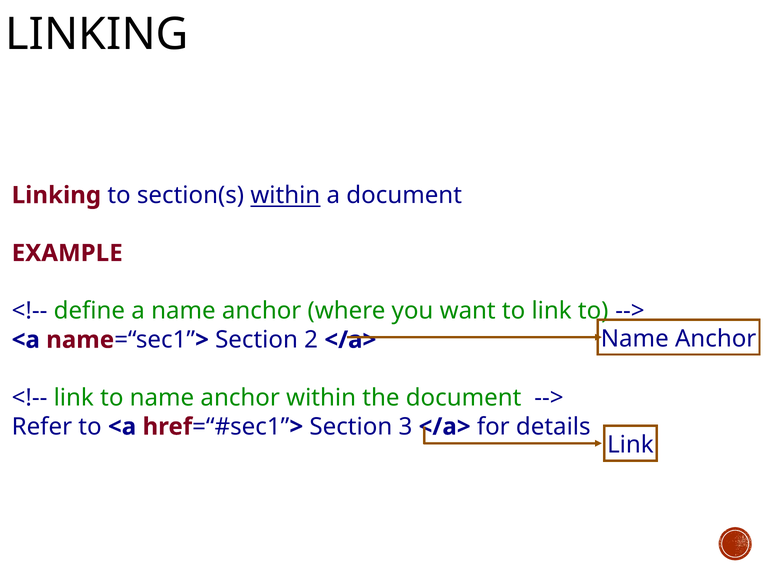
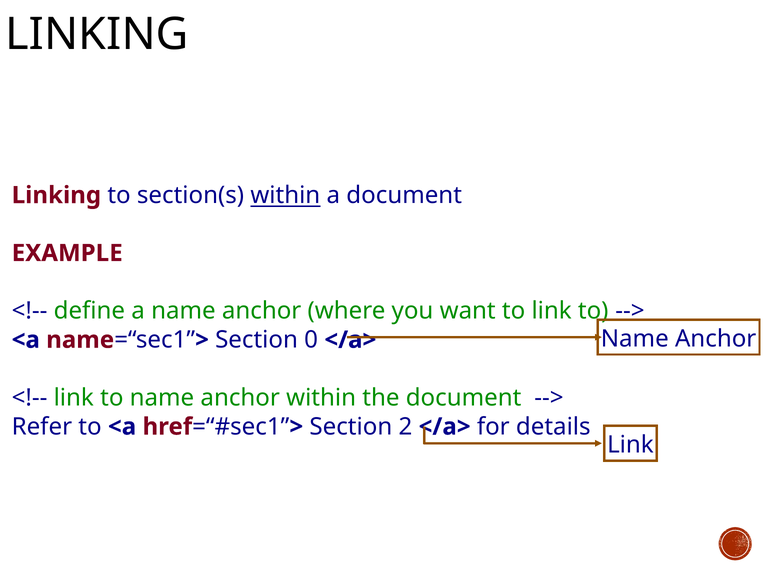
2: 2 -> 0
3: 3 -> 2
